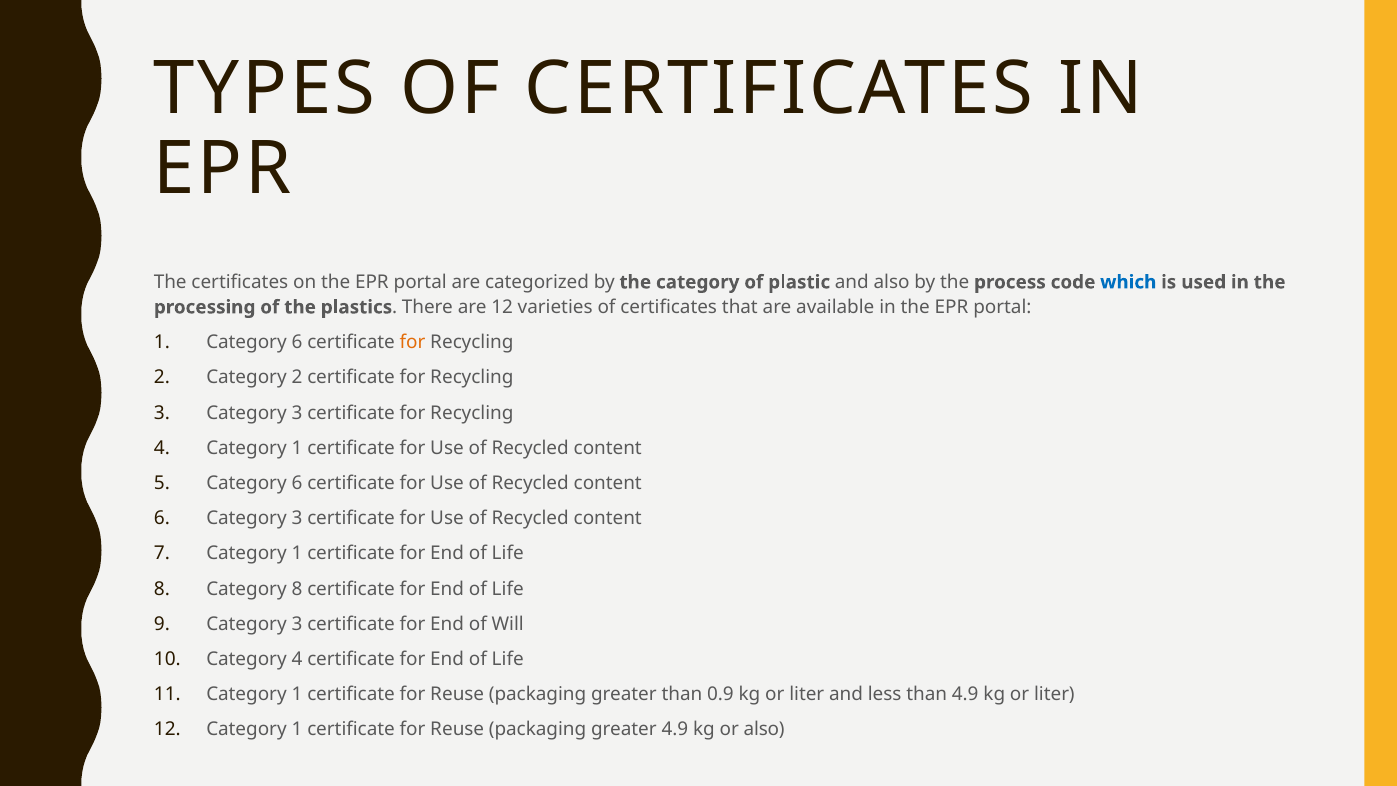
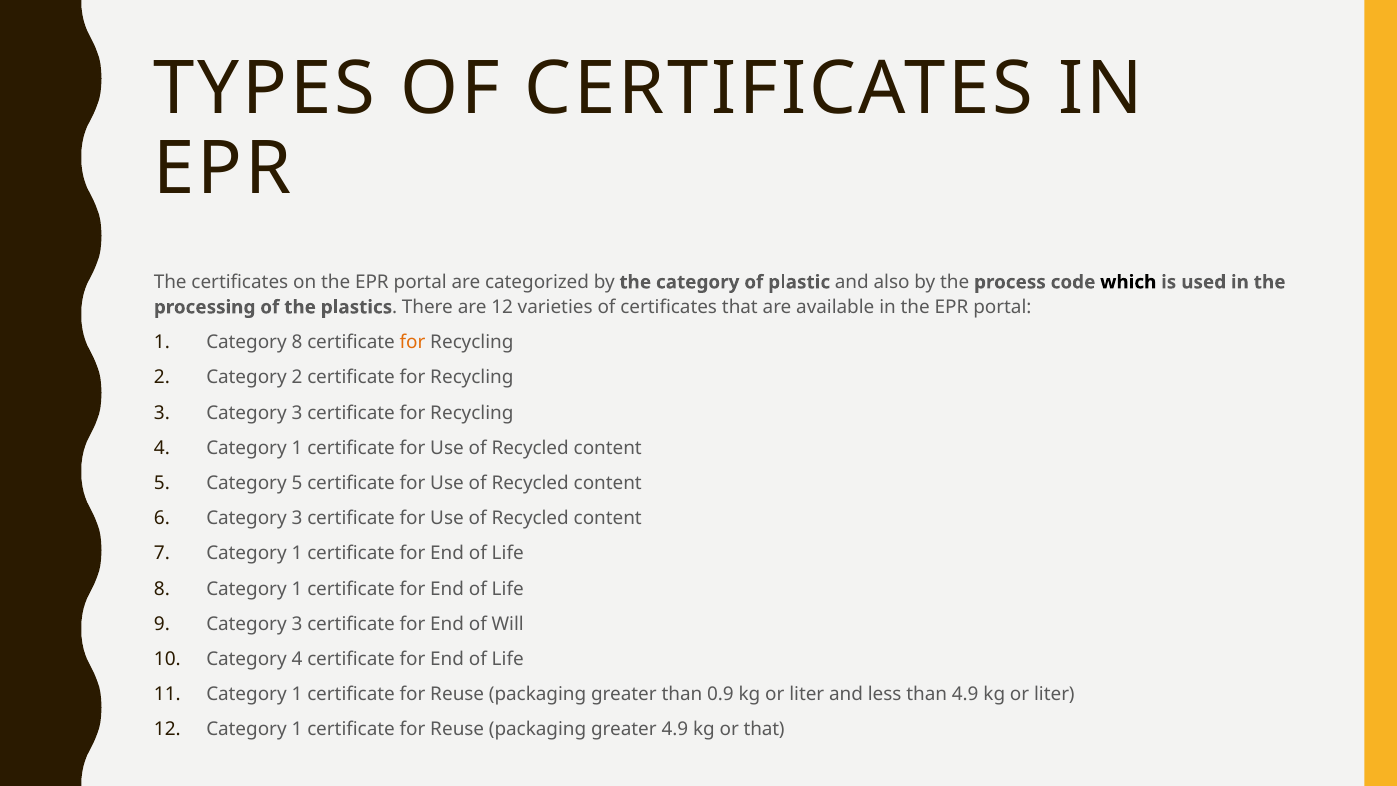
which colour: blue -> black
1 Category 6: 6 -> 8
6 at (297, 483): 6 -> 5
8 at (297, 589): 8 -> 1
or also: also -> that
